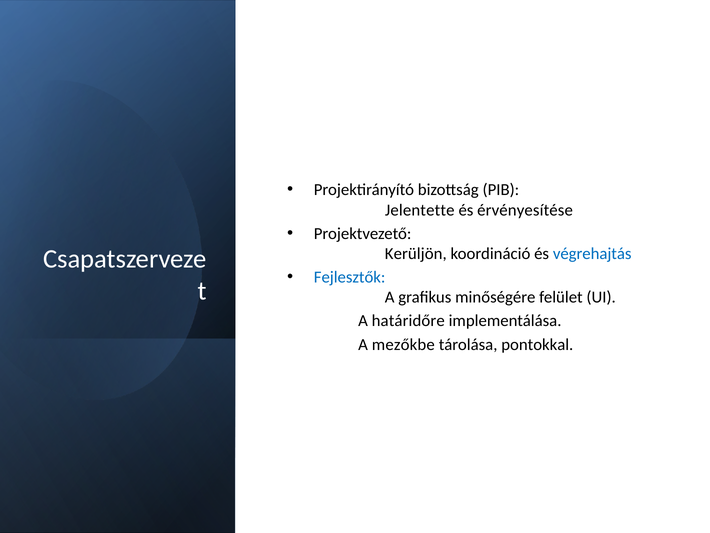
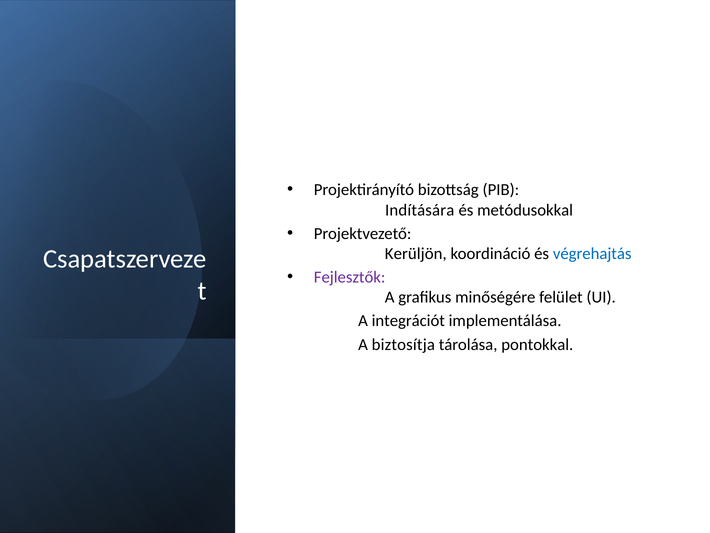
Jelentette: Jelentette -> Indítására
érvényesítése: érvényesítése -> metódusokkal
Fejlesztők colour: blue -> purple
határidőre: határidőre -> integrációt
mezőkbe: mezőkbe -> biztosítja
